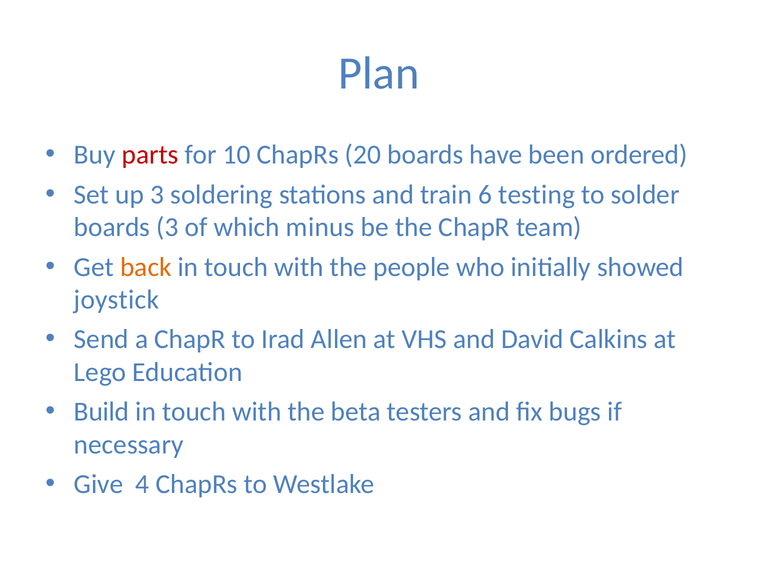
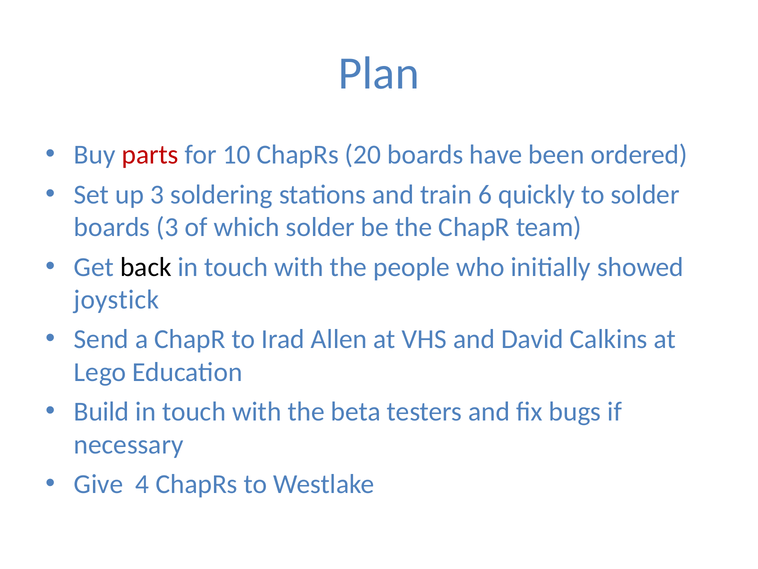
testing: testing -> quickly
which minus: minus -> solder
back colour: orange -> black
